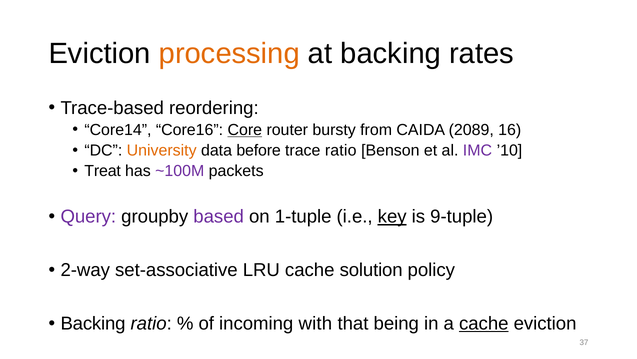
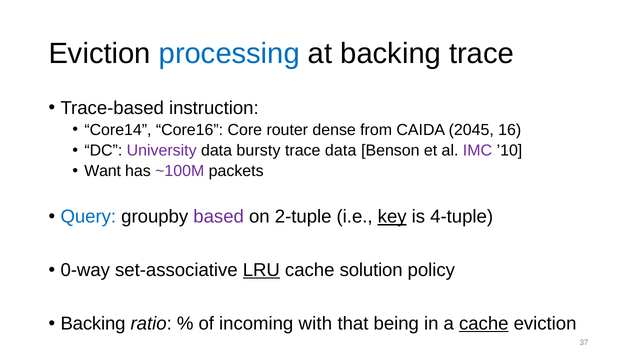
processing colour: orange -> blue
backing rates: rates -> trace
reordering: reordering -> instruction
Core underline: present -> none
bursty: bursty -> dense
2089: 2089 -> 2045
University colour: orange -> purple
before: before -> bursty
trace ratio: ratio -> data
Treat: Treat -> Want
Query colour: purple -> blue
1-tuple: 1-tuple -> 2-tuple
9-tuple: 9-tuple -> 4-tuple
2-way: 2-way -> 0-way
LRU underline: none -> present
